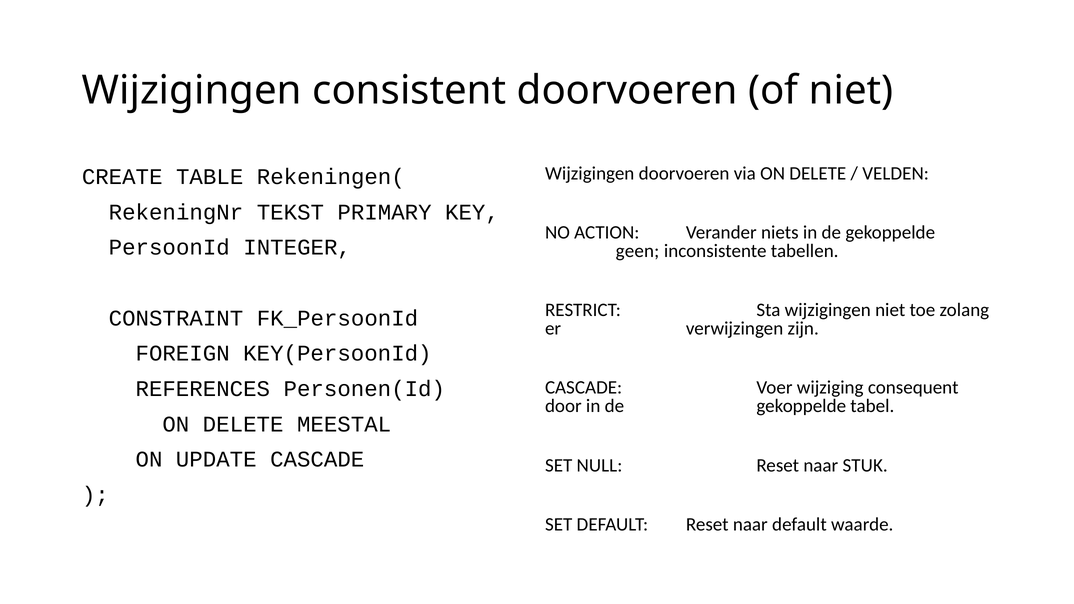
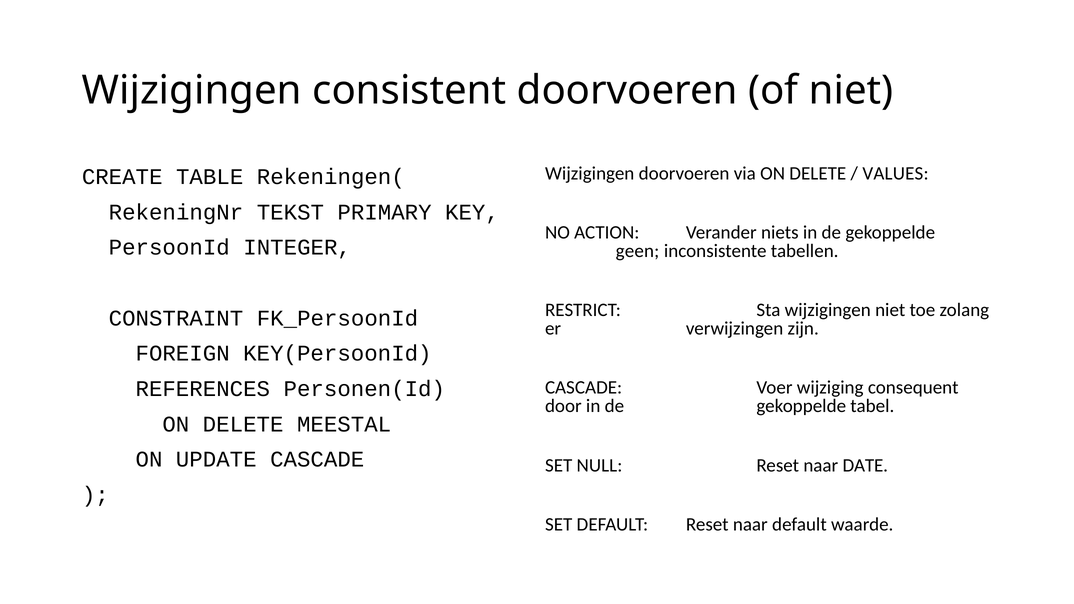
VELDEN: VELDEN -> VALUES
STUK: STUK -> DATE
